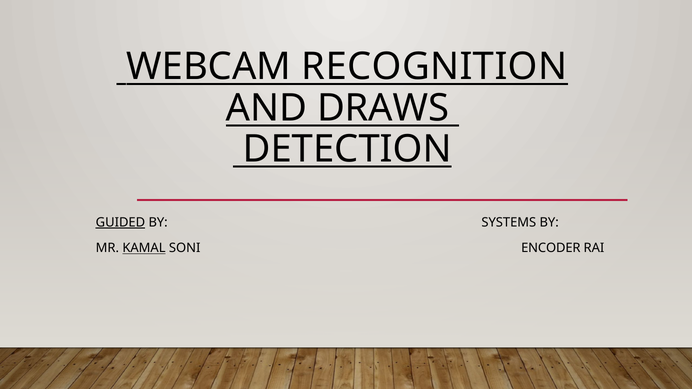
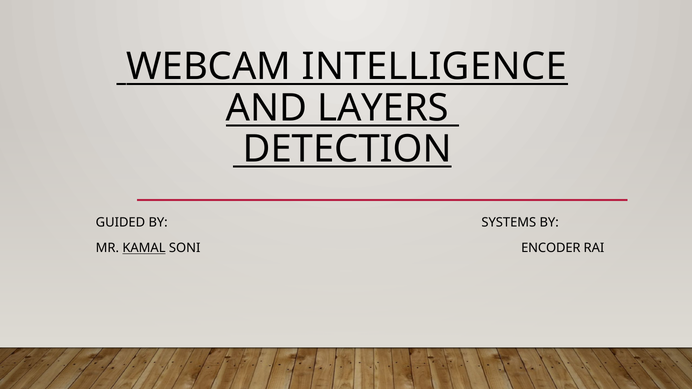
RECOGNITION: RECOGNITION -> INTELLIGENCE
DRAWS: DRAWS -> LAYERS
GUIDED underline: present -> none
